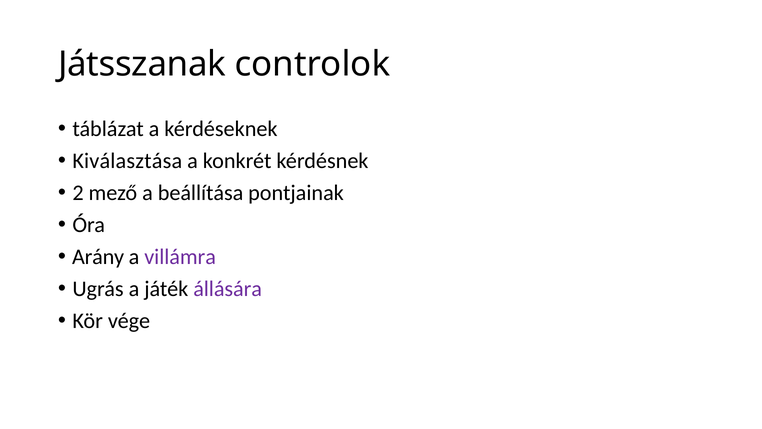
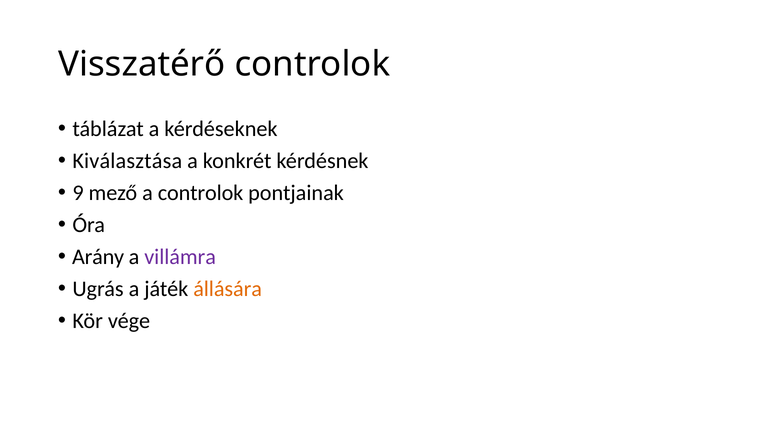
Játsszanak: Játsszanak -> Visszatérő
2: 2 -> 9
a beállítása: beállítása -> controlok
állására colour: purple -> orange
